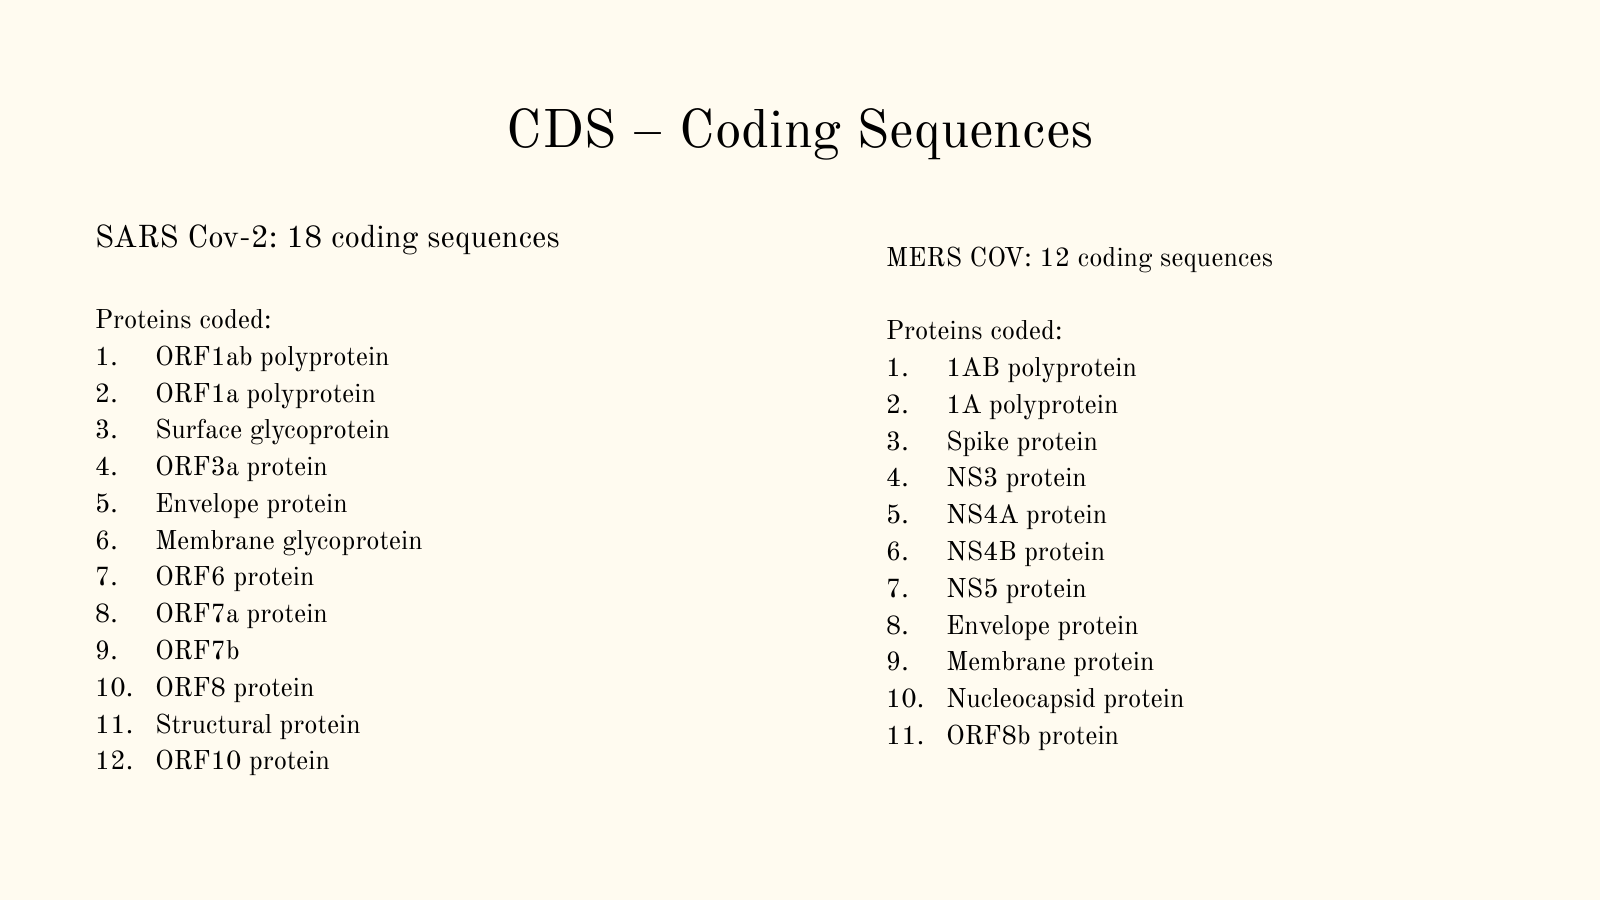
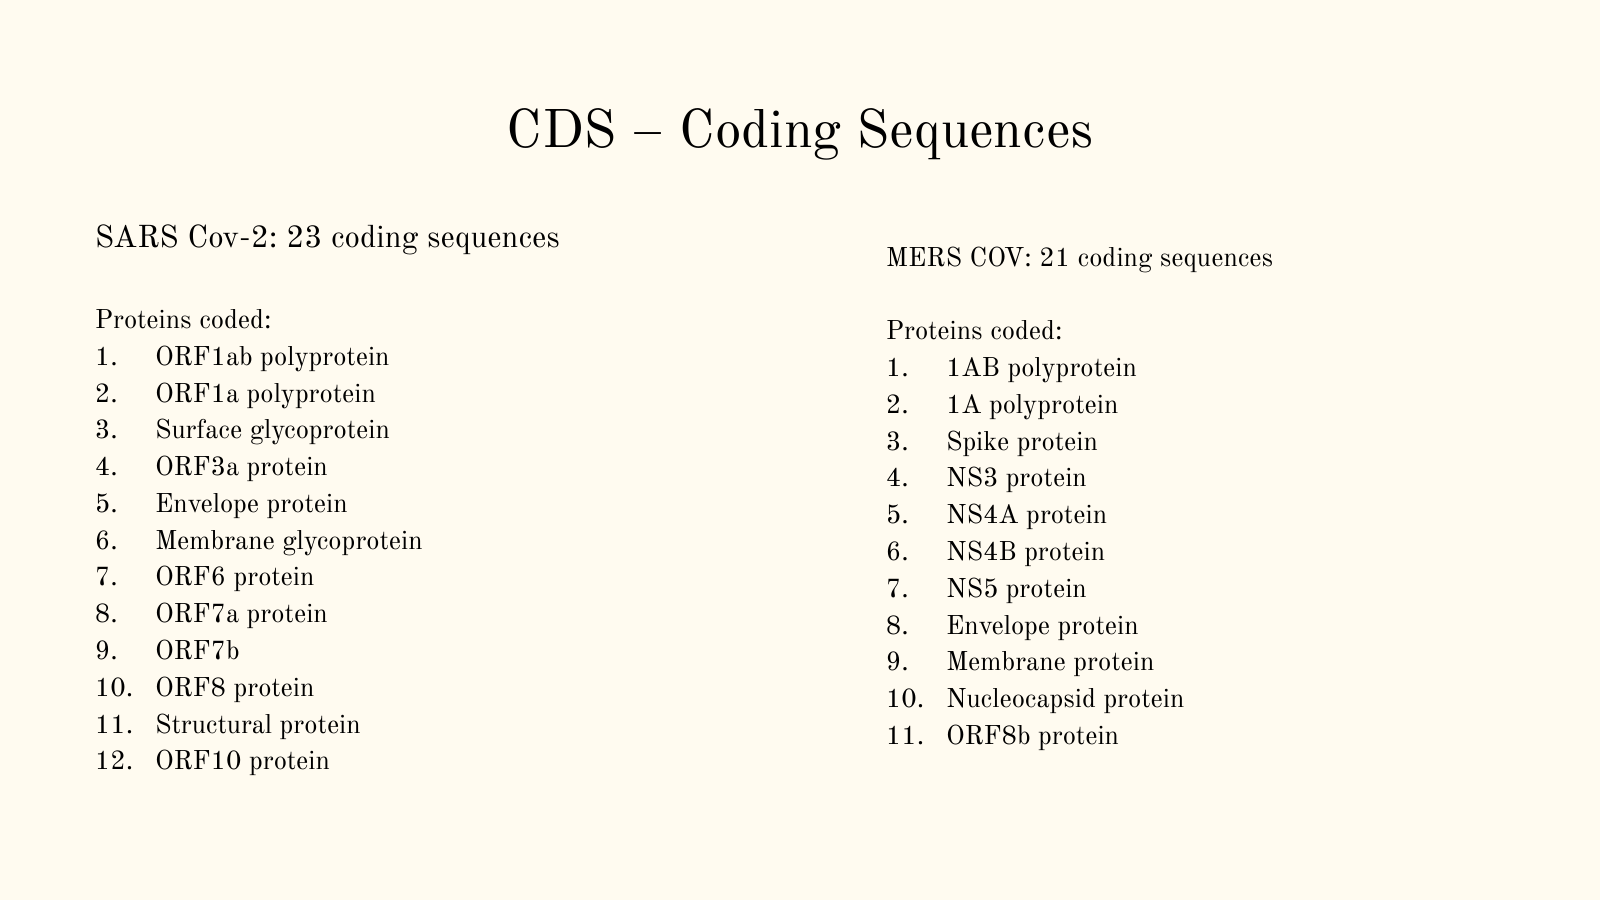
18: 18 -> 23
COV 12: 12 -> 21
